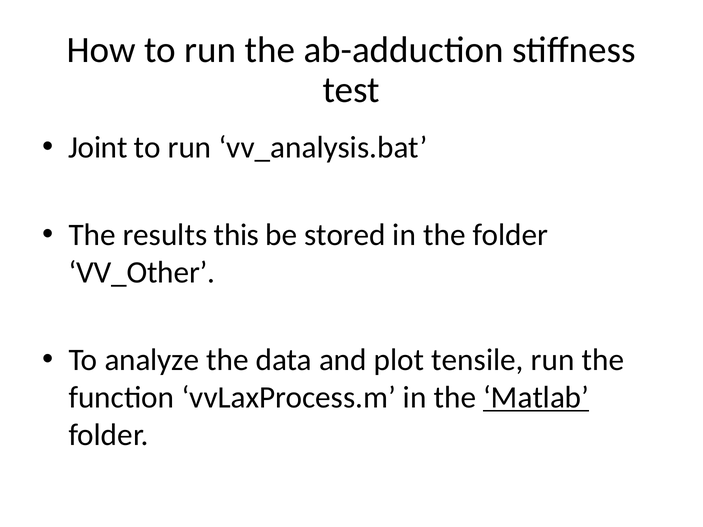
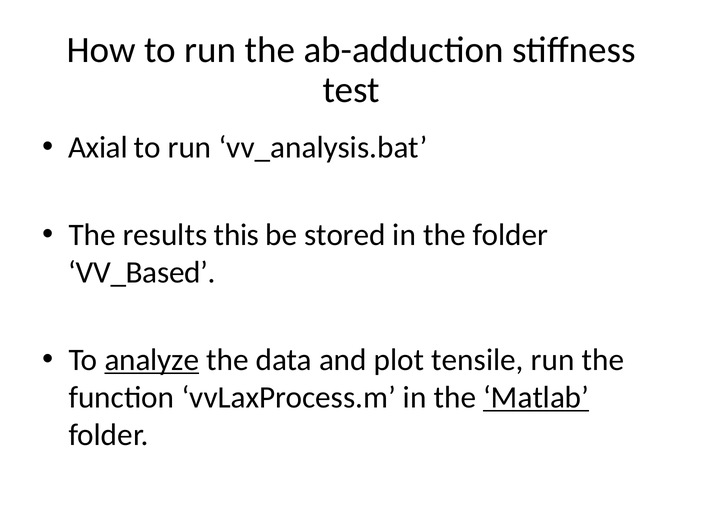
Joint: Joint -> Axial
VV_Other: VV_Other -> VV_Based
analyze underline: none -> present
